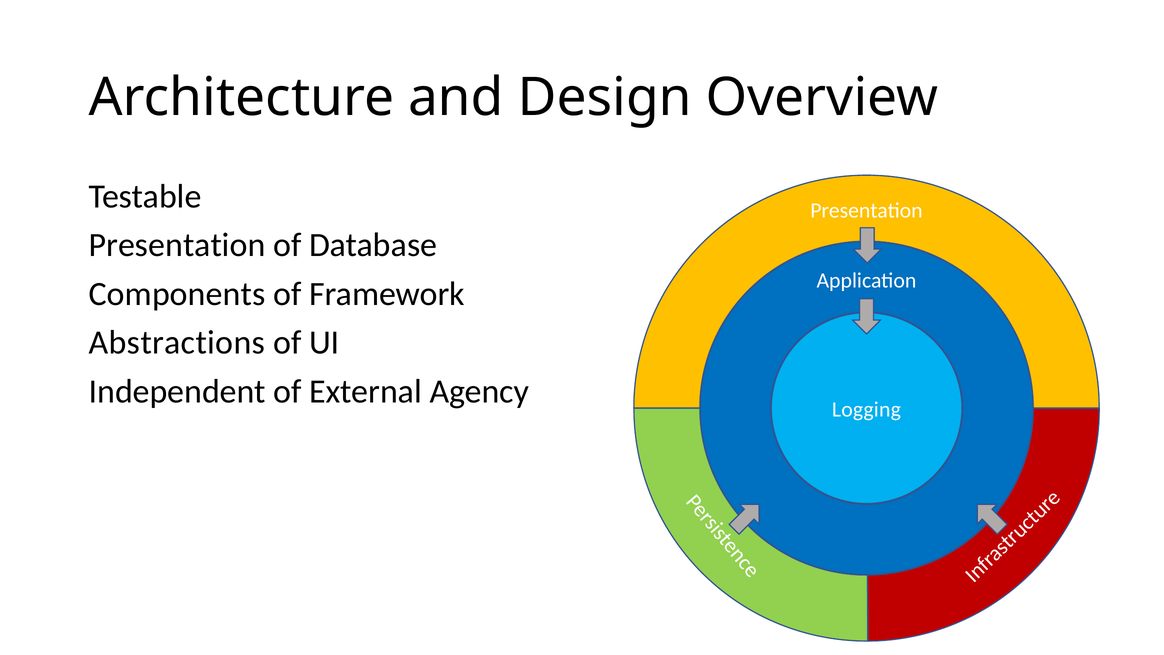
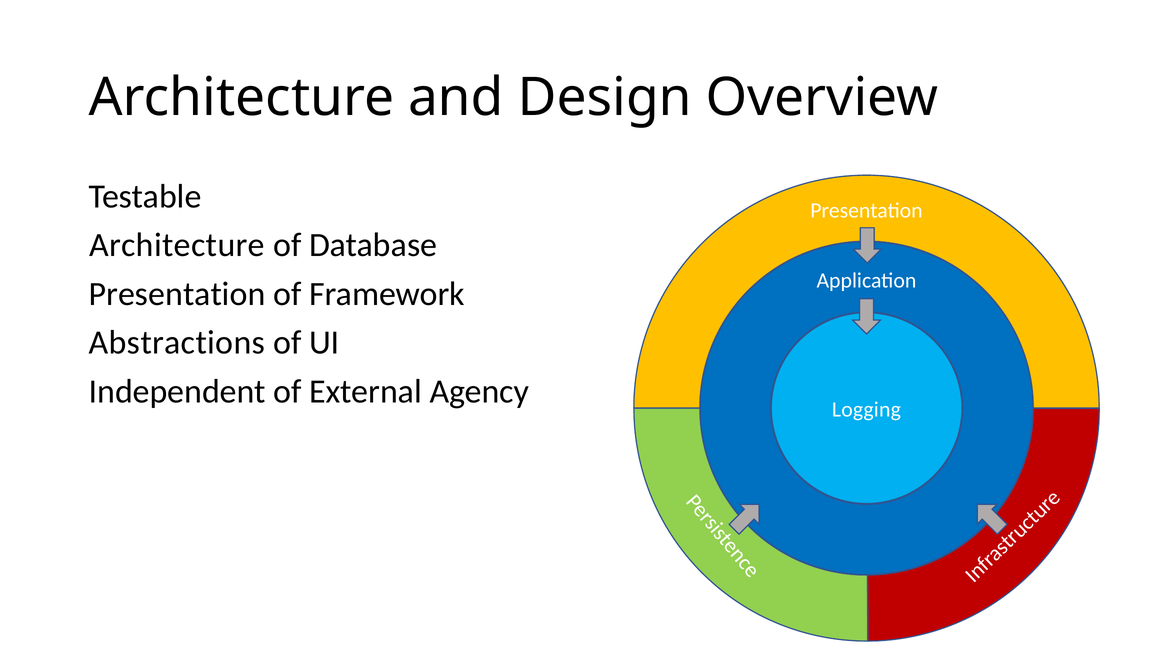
Presentation at (177, 245): Presentation -> Architecture
Components at (177, 294): Components -> Presentation
